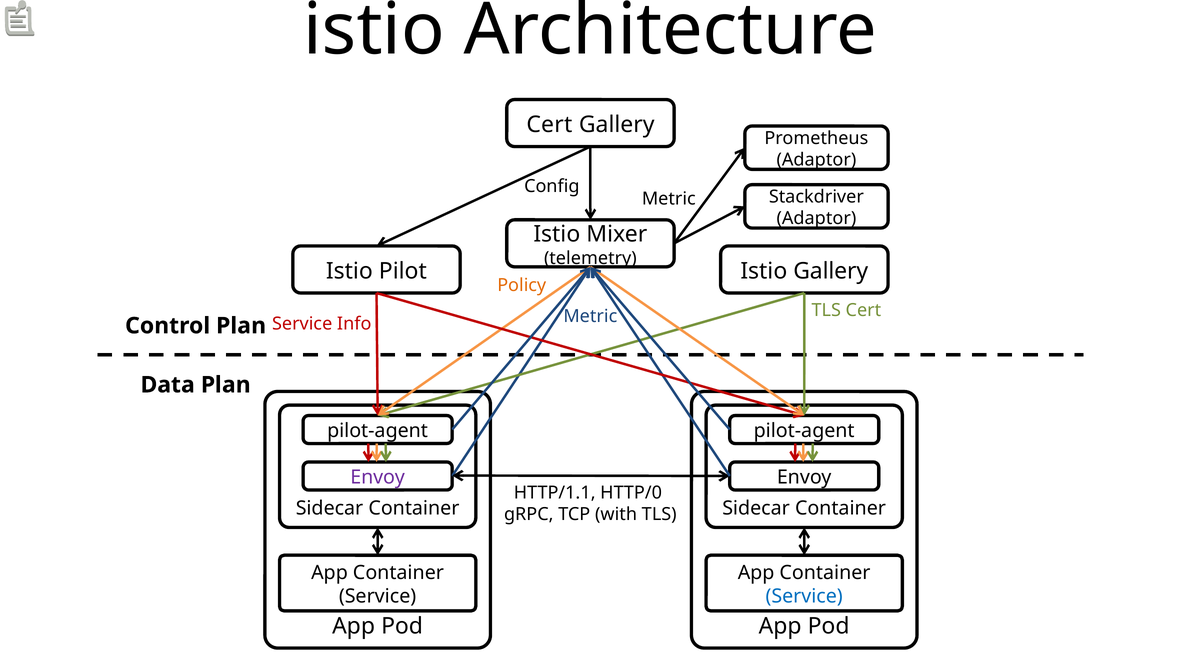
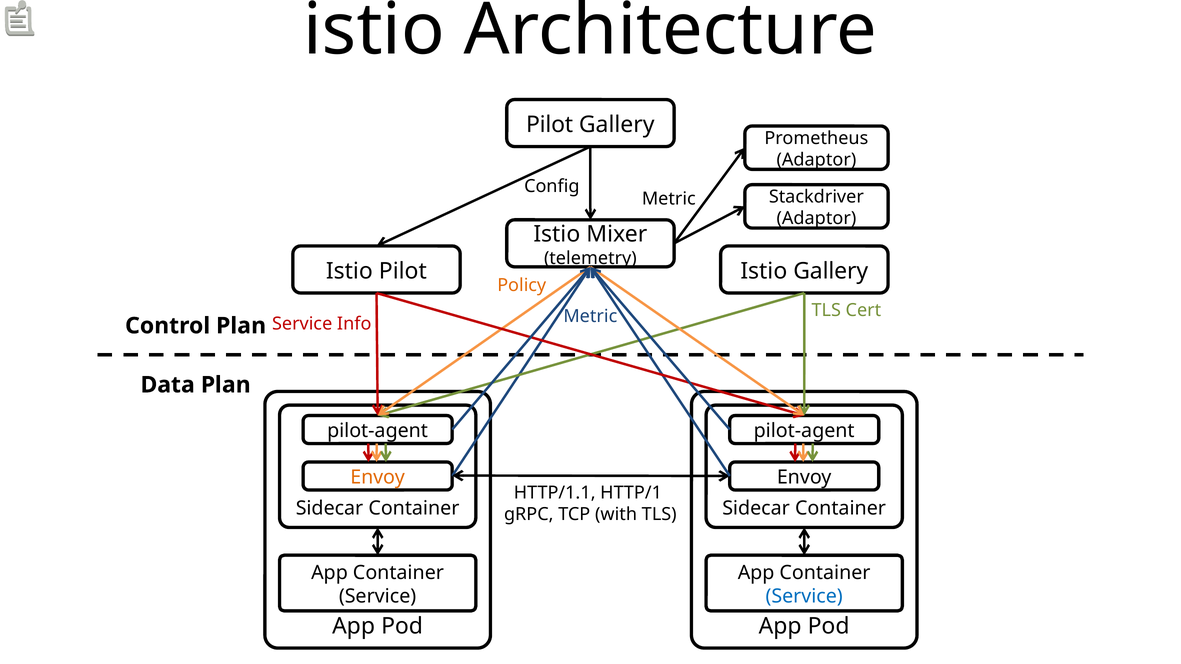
Cert at (549, 125): Cert -> Pilot
Envoy at (378, 478) colour: purple -> orange
HTTP/0: HTTP/0 -> HTTP/1
